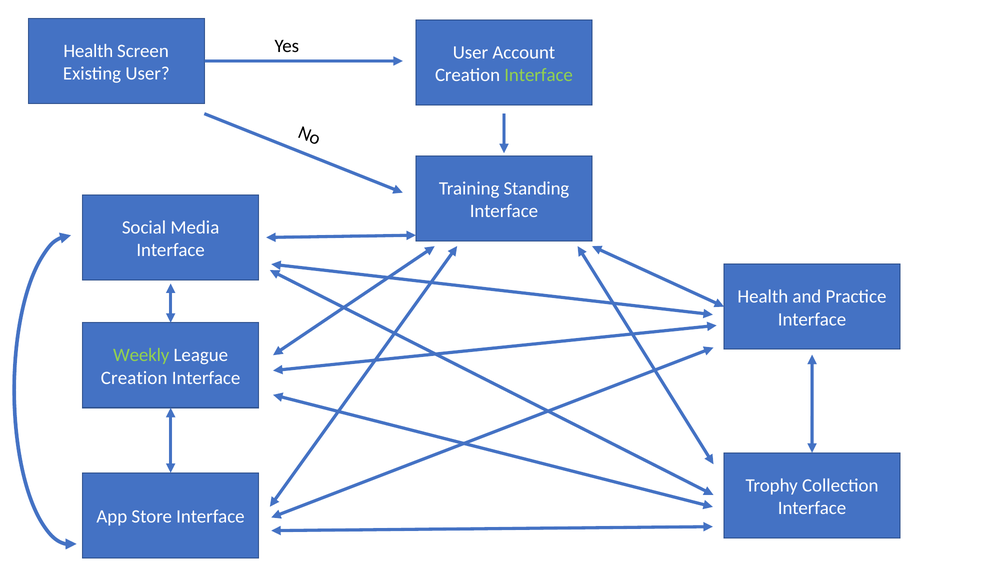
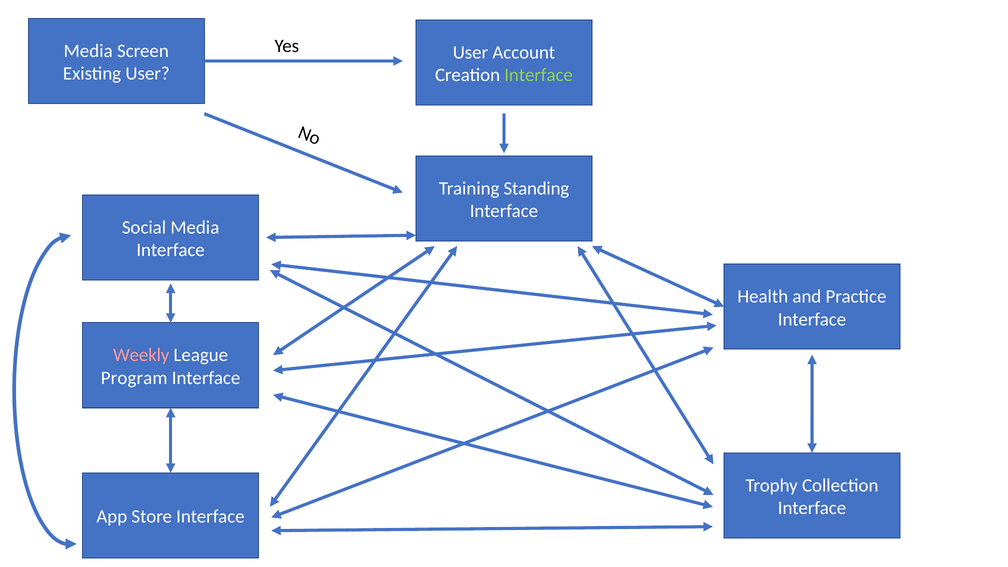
Health at (88, 51): Health -> Media
Weekly colour: light green -> pink
Creation at (134, 378): Creation -> Program
